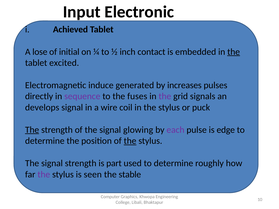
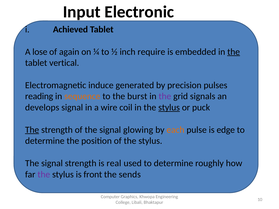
initial: initial -> again
contact: contact -> require
excited: excited -> vertical
increases: increases -> precision
directly: directly -> reading
sequence colour: purple -> orange
fuses: fuses -> burst
stylus at (169, 108) underline: none -> present
each colour: purple -> orange
the at (130, 141) underline: present -> none
part: part -> real
seen: seen -> front
stable: stable -> sends
